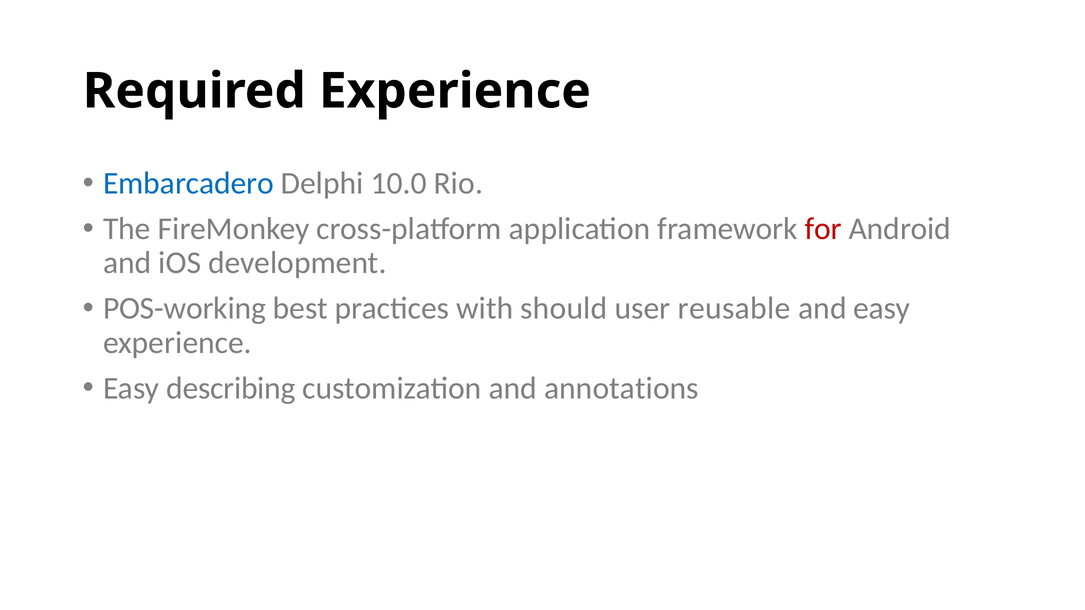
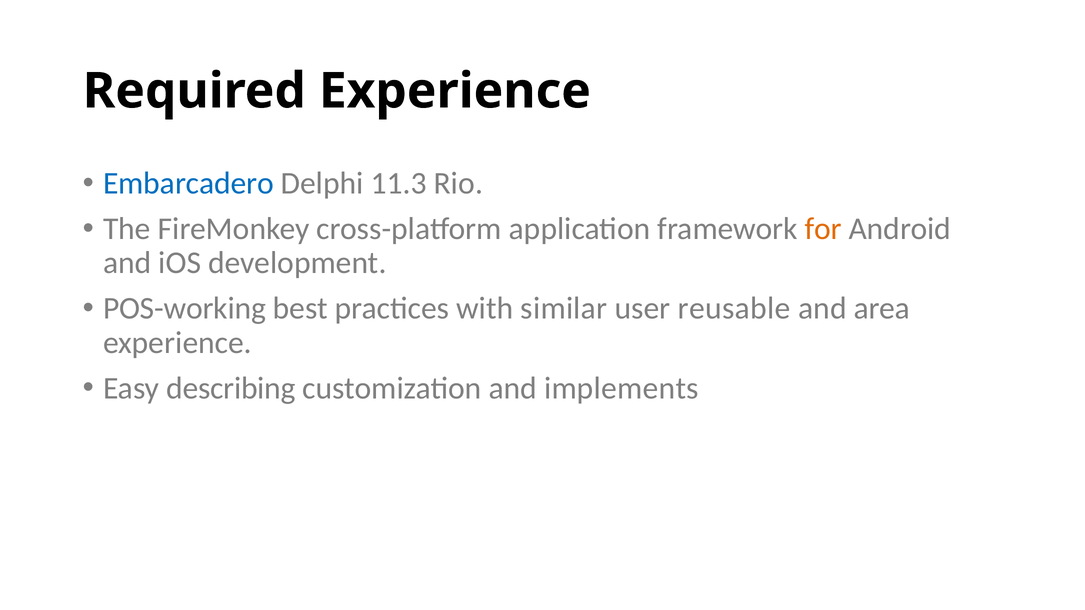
10.0: 10.0 -> 11.3
for colour: red -> orange
should: should -> similar
and easy: easy -> area
annotations: annotations -> implements
